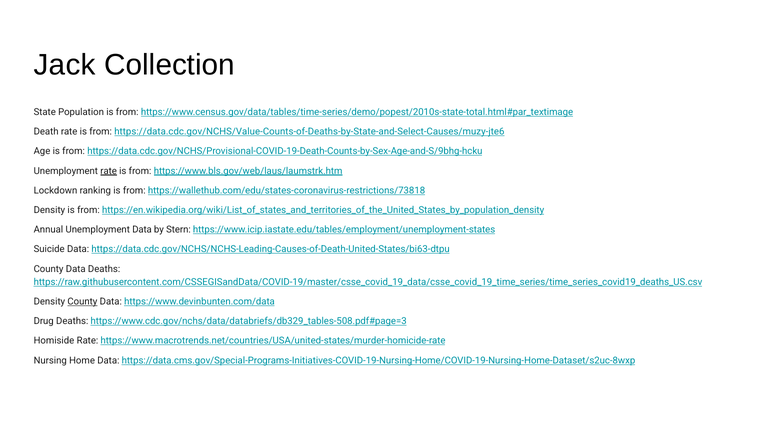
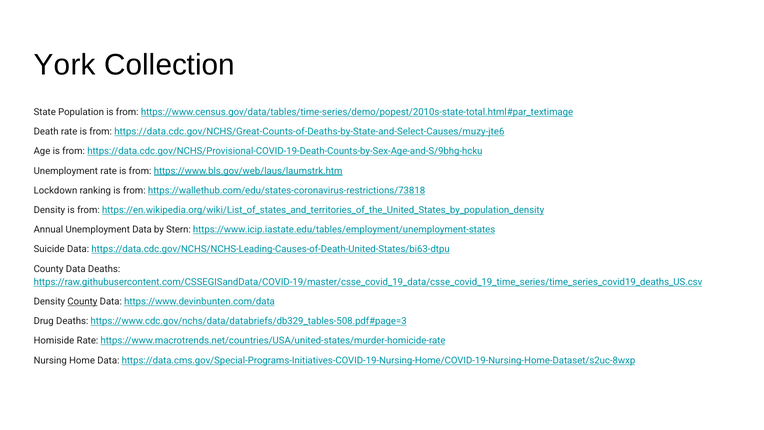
Jack: Jack -> York
https://data.cdc.gov/NCHS/Value-Counts-of-Deaths-by-State-and-Select-Causes/muzy-jte6: https://data.cdc.gov/NCHS/Value-Counts-of-Deaths-by-State-and-Select-Causes/muzy-jte6 -> https://data.cdc.gov/NCHS/Great-Counts-of-Deaths-by-State-and-Select-Causes/muzy-jte6
rate at (109, 171) underline: present -> none
